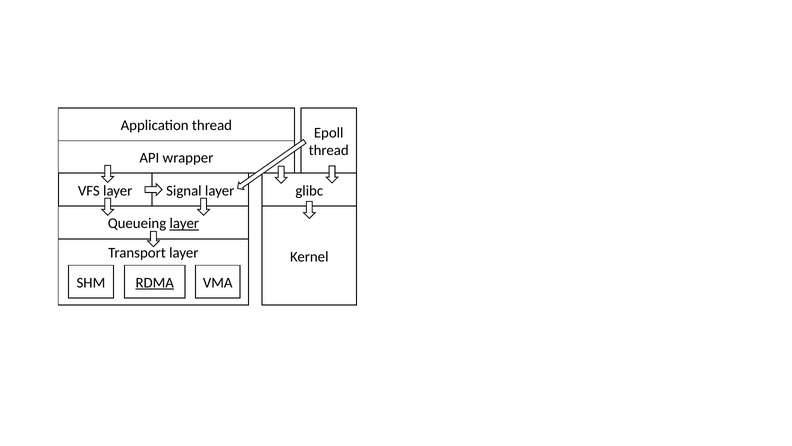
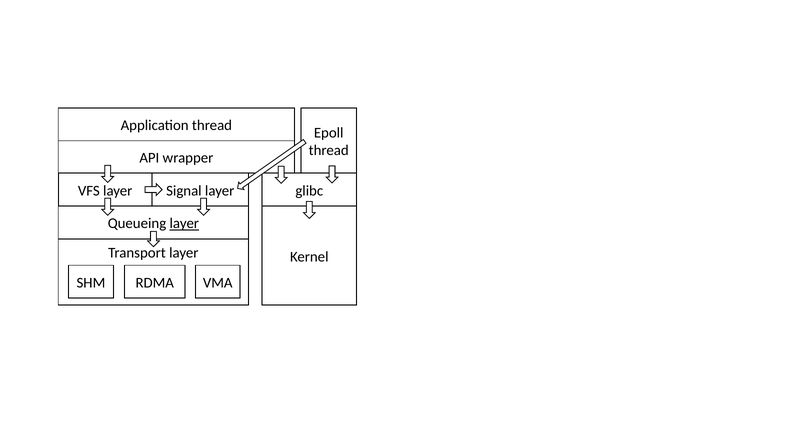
RDMA underline: present -> none
